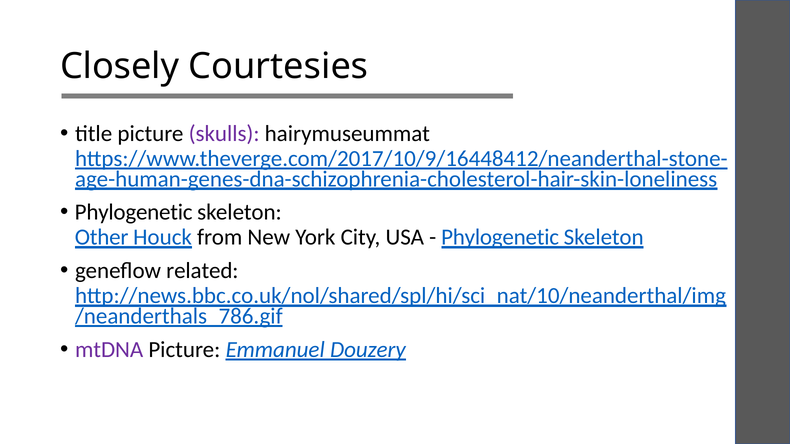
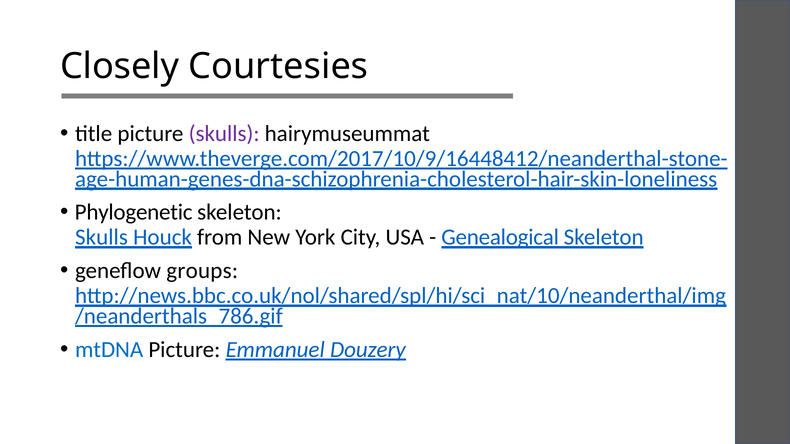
Other at (102, 238): Other -> Skulls
Phylogenetic at (500, 238): Phylogenetic -> Genealogical
related: related -> groups
mtDNA colour: purple -> blue
